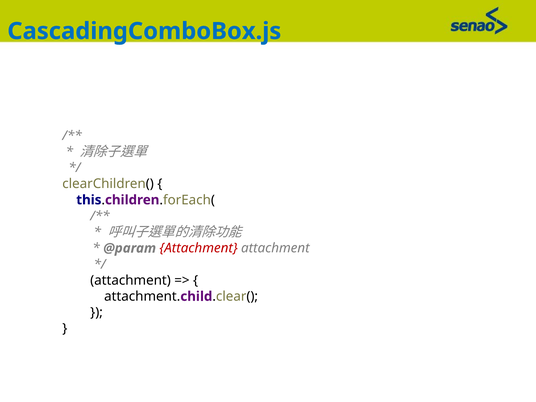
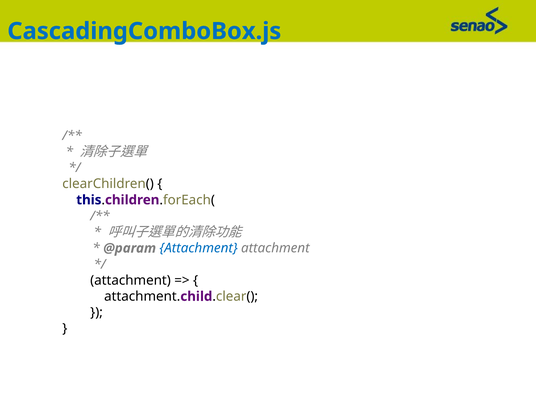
Attachment at (199, 248) colour: red -> blue
